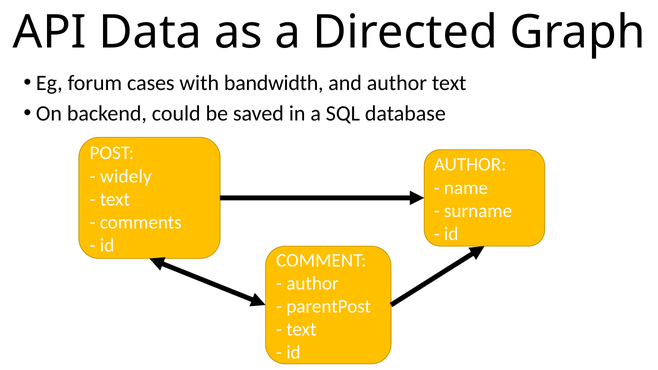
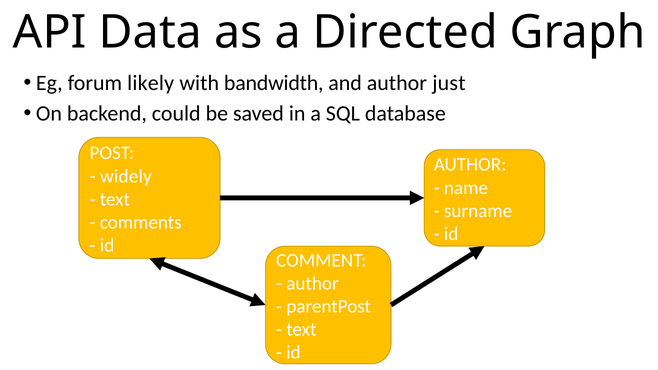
cases: cases -> likely
author text: text -> just
